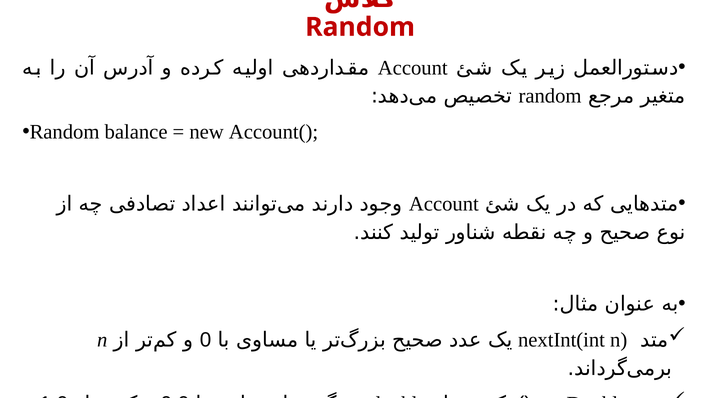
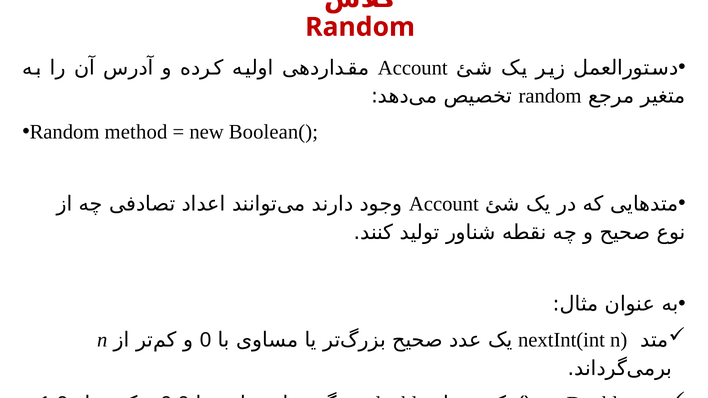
balance: balance -> method
Account(: Account( -> Boolean(
